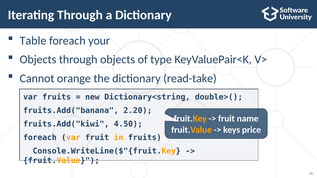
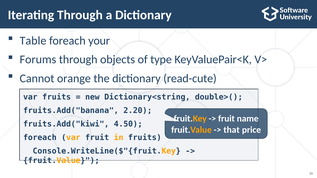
Objects at (38, 60): Objects -> Forums
read-take: read-take -> read-cute
keys: keys -> that
